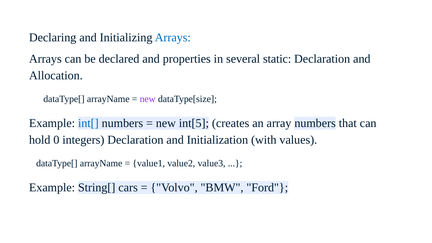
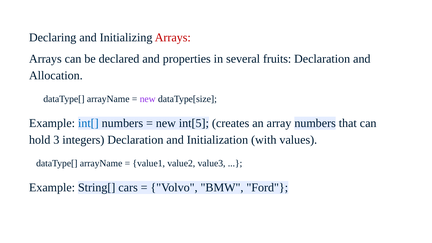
Arrays at (173, 38) colour: blue -> red
static: static -> fruits
0: 0 -> 3
